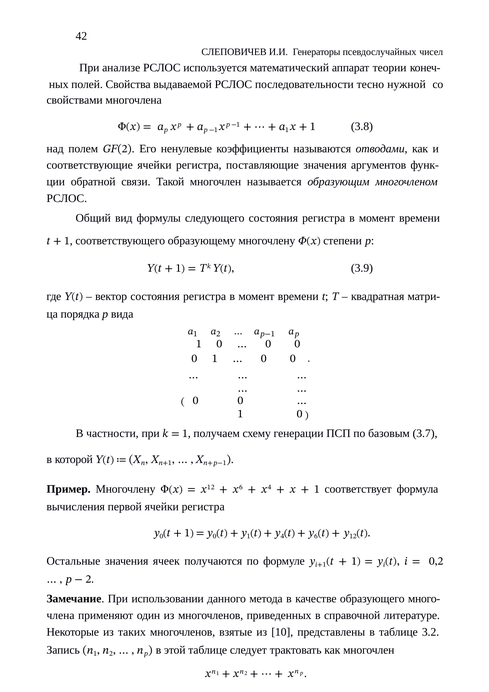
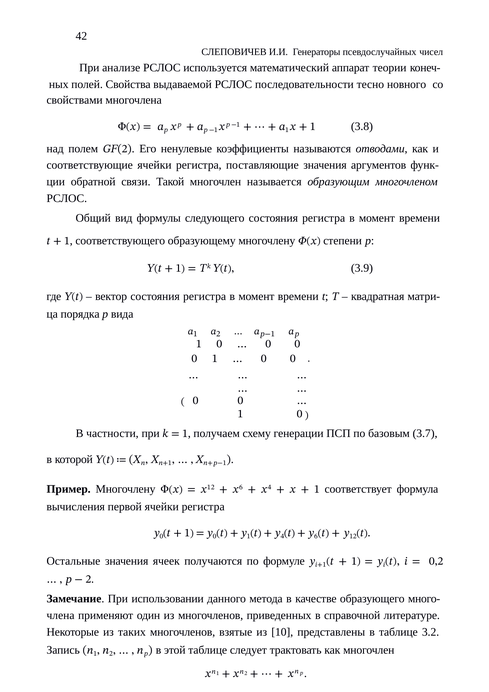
нужной: нужной -> новного
